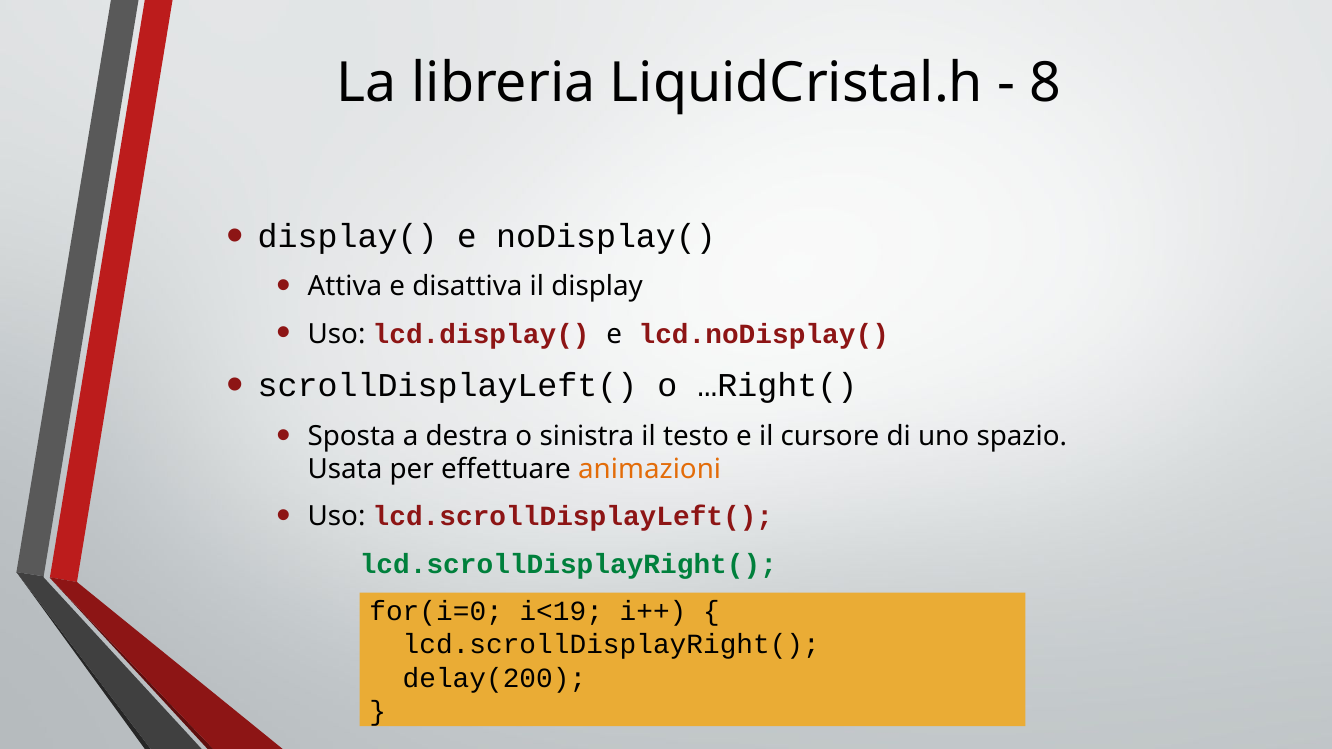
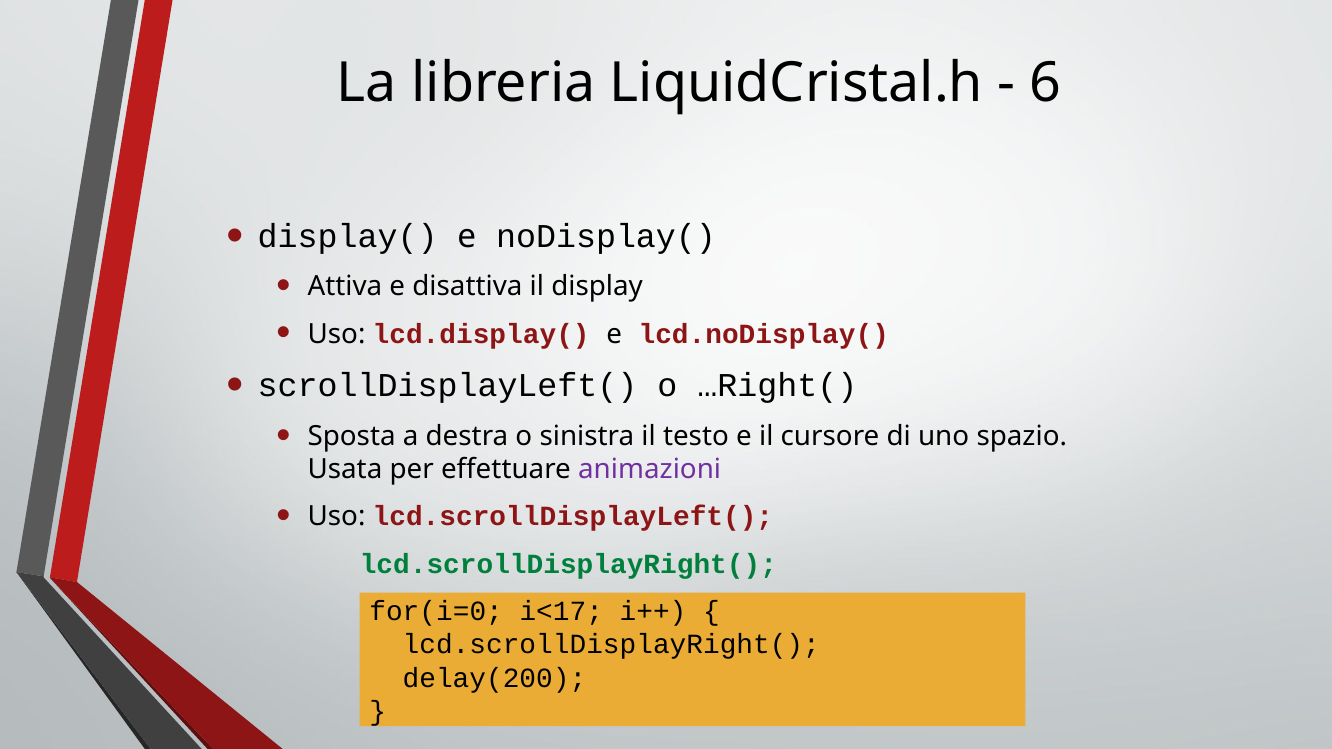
8: 8 -> 6
animazioni colour: orange -> purple
i<19: i<19 -> i<17
